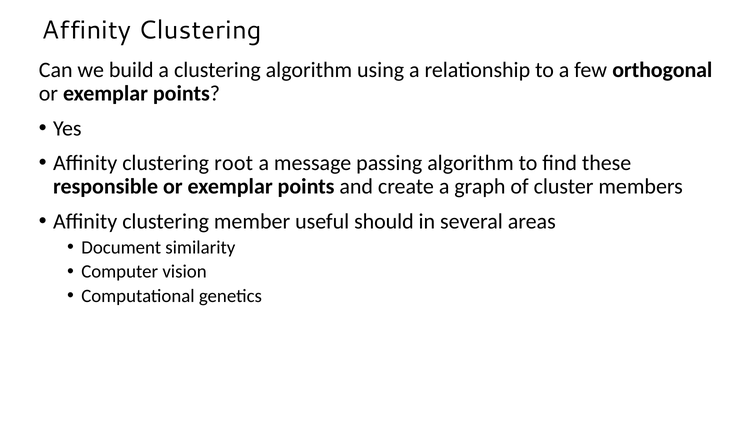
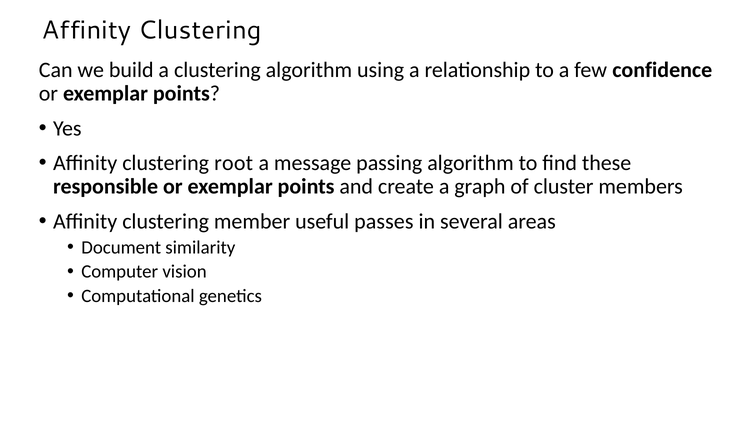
orthogonal: orthogonal -> confidence
should: should -> passes
